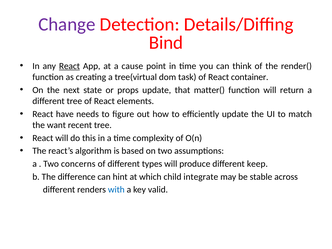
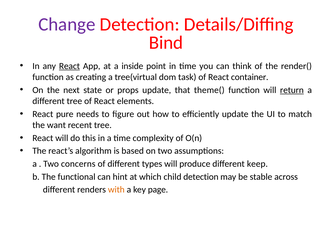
cause: cause -> inside
matter(: matter( -> theme(
return underline: none -> present
have: have -> pure
difference: difference -> functional
child integrate: integrate -> detection
with colour: blue -> orange
valid: valid -> page
